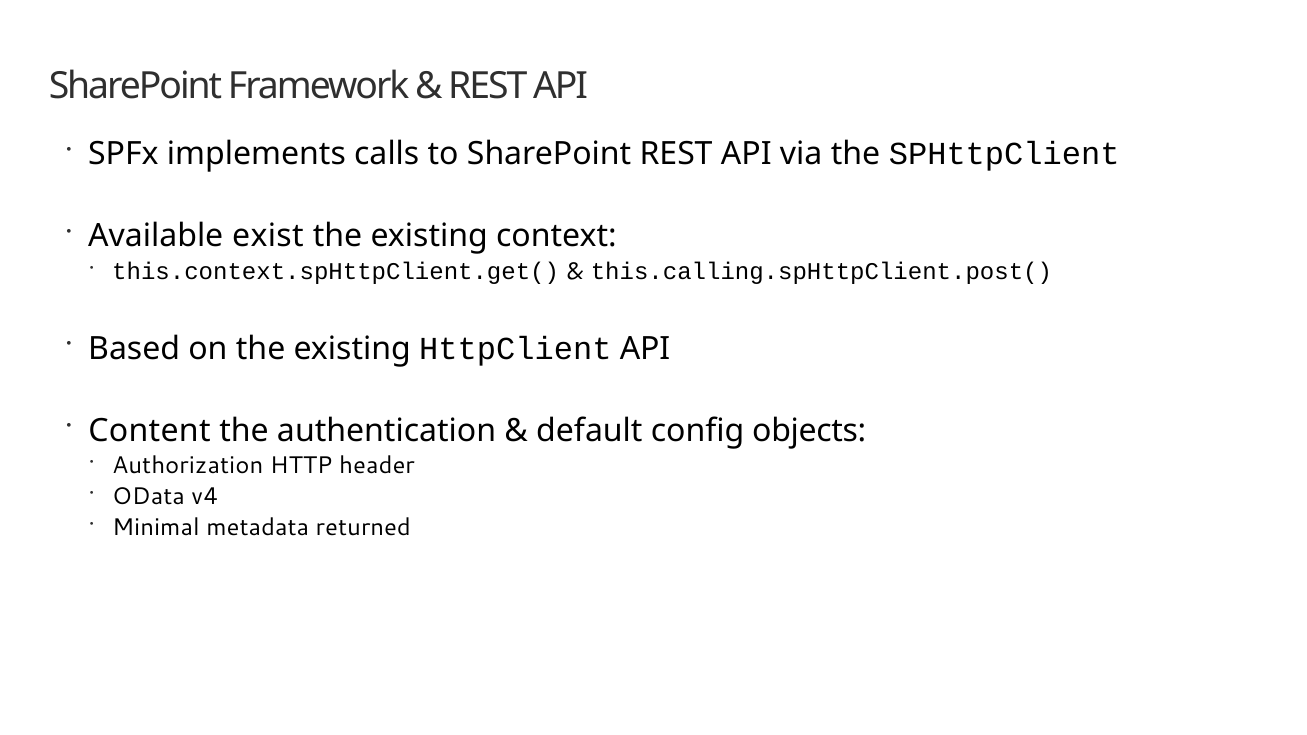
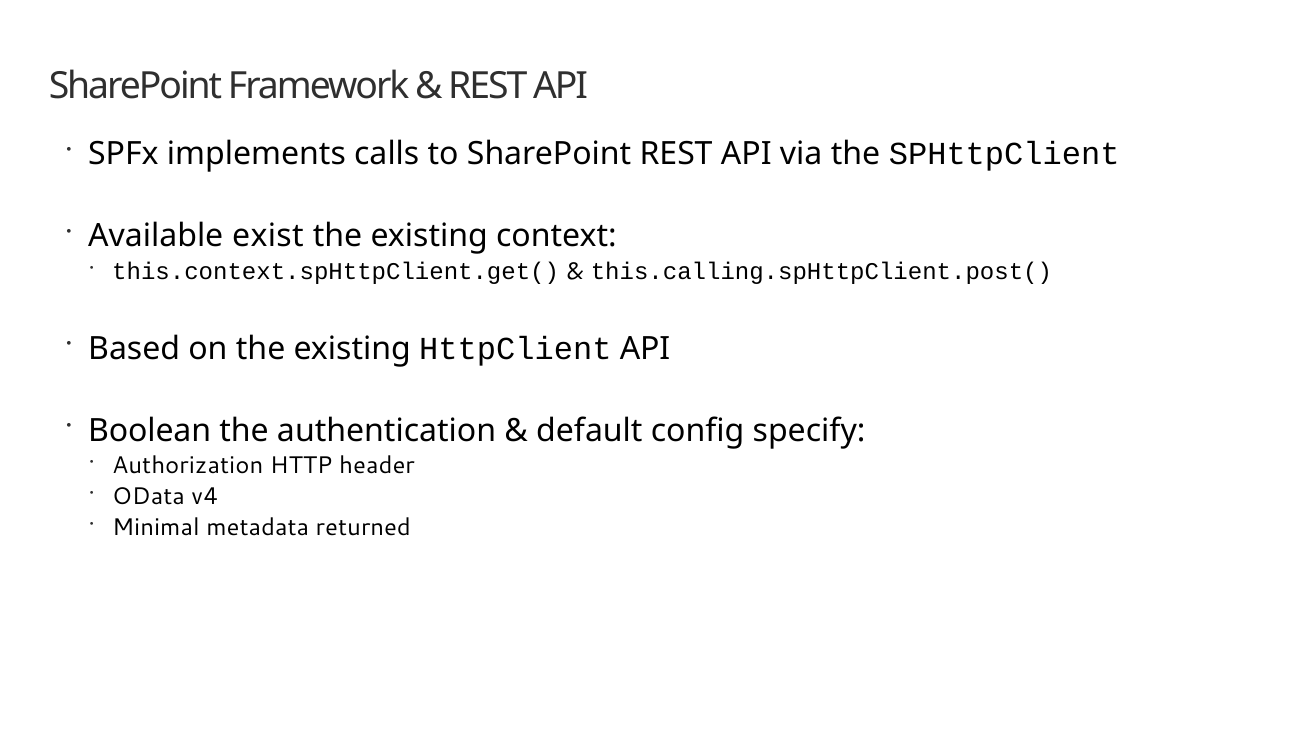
Content: Content -> Boolean
objects: objects -> specify
